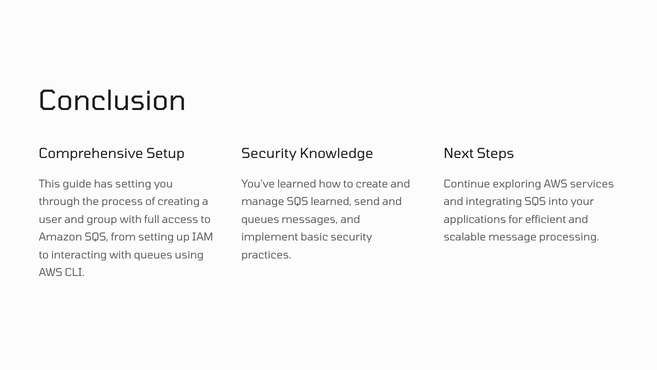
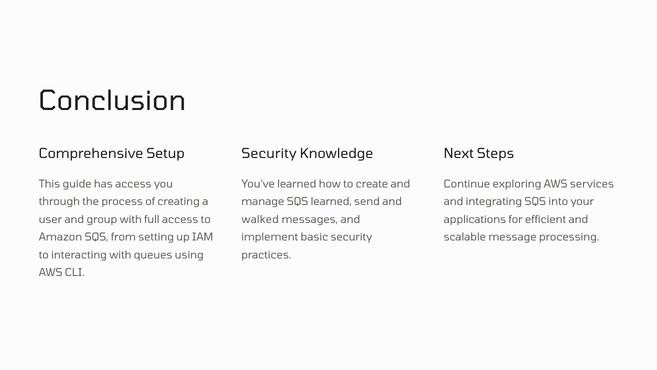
has setting: setting -> access
queues at (260, 219): queues -> walked
